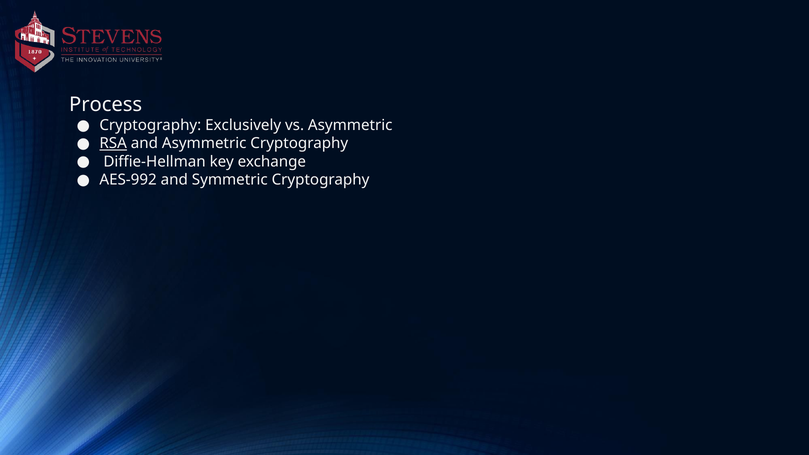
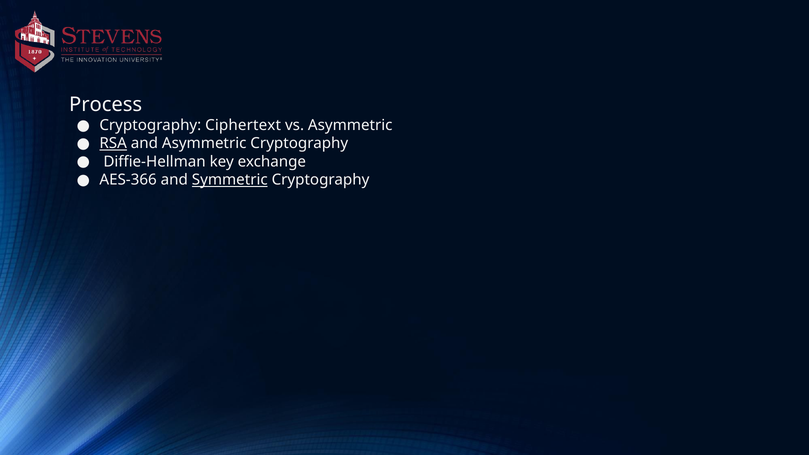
Exclusively: Exclusively -> Ciphertext
AES-992: AES-992 -> AES-366
Symmetric underline: none -> present
